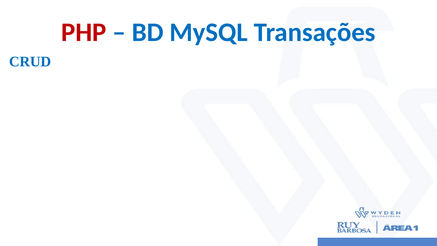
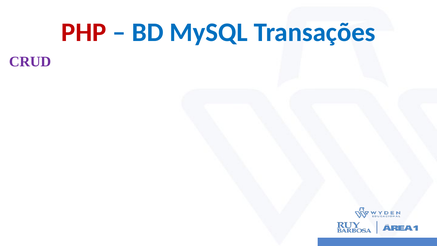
CRUD colour: blue -> purple
